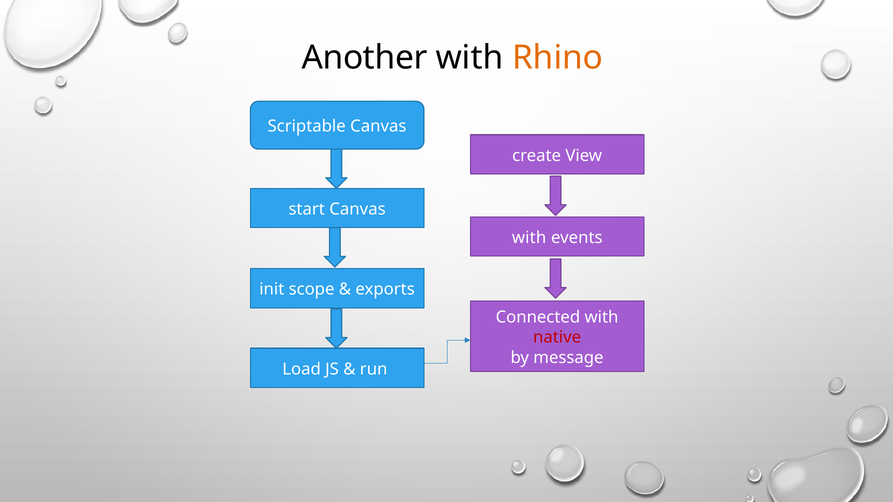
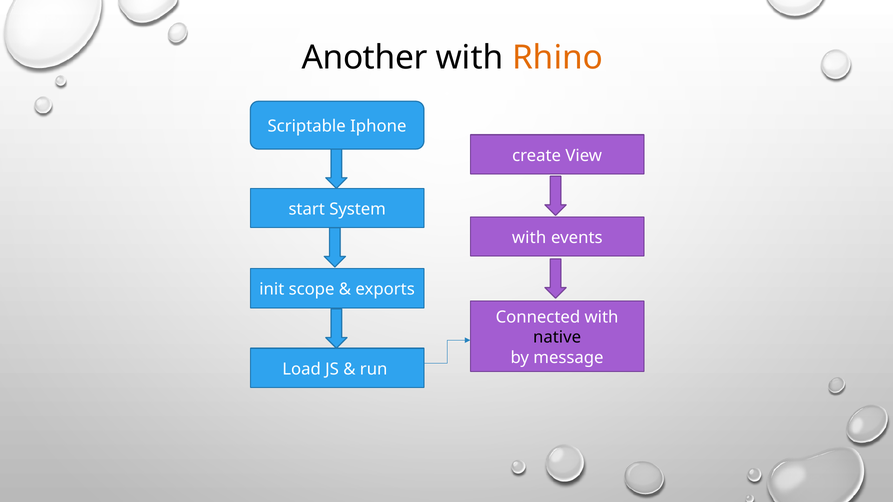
Scriptable Canvas: Canvas -> Iphone
start Canvas: Canvas -> System
native colour: red -> black
